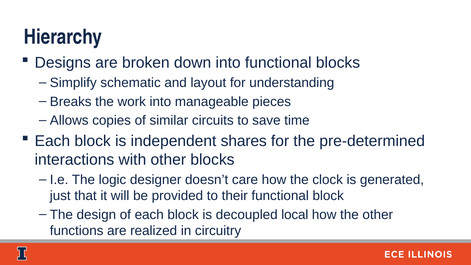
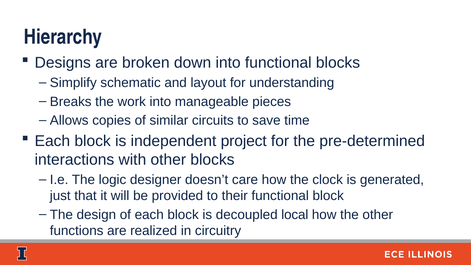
shares: shares -> project
